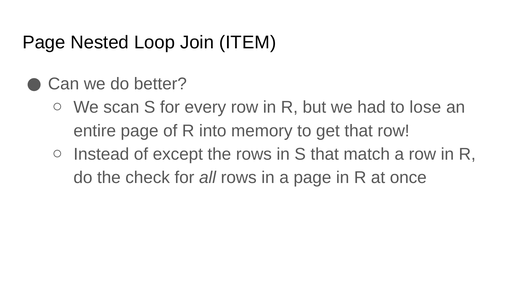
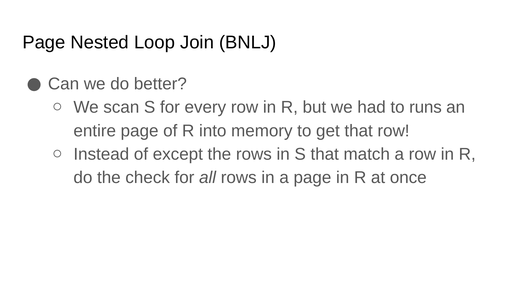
ITEM: ITEM -> BNLJ
lose: lose -> runs
